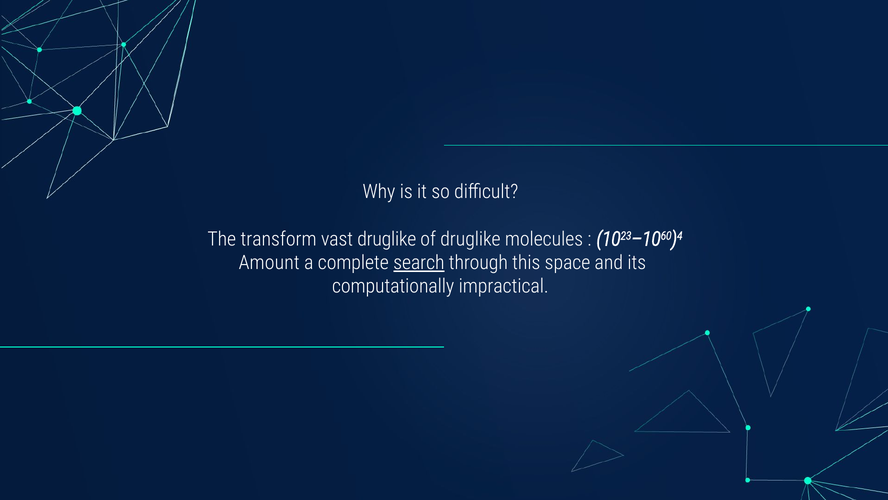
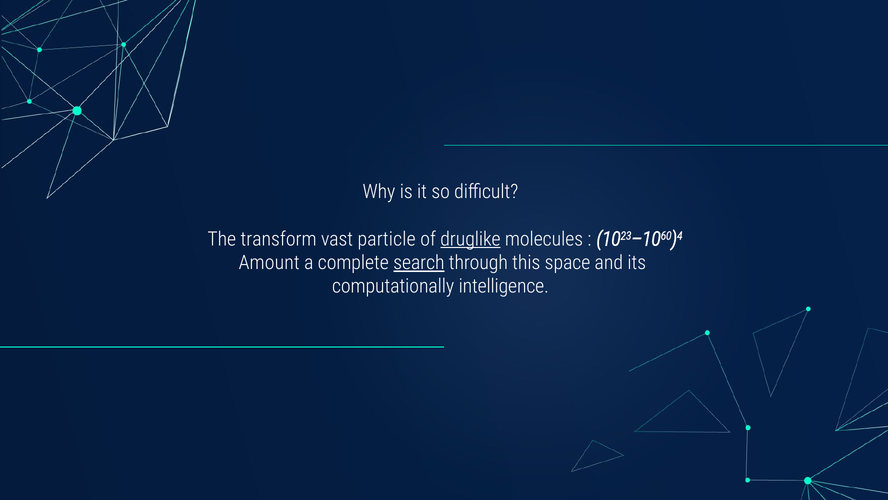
vast druglike: druglike -> particle
druglike at (470, 239) underline: none -> present
impractical: impractical -> intelligence
